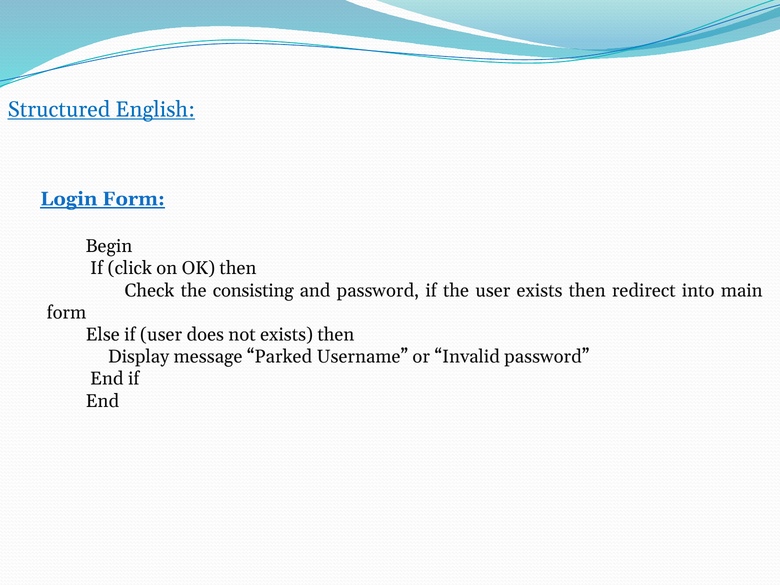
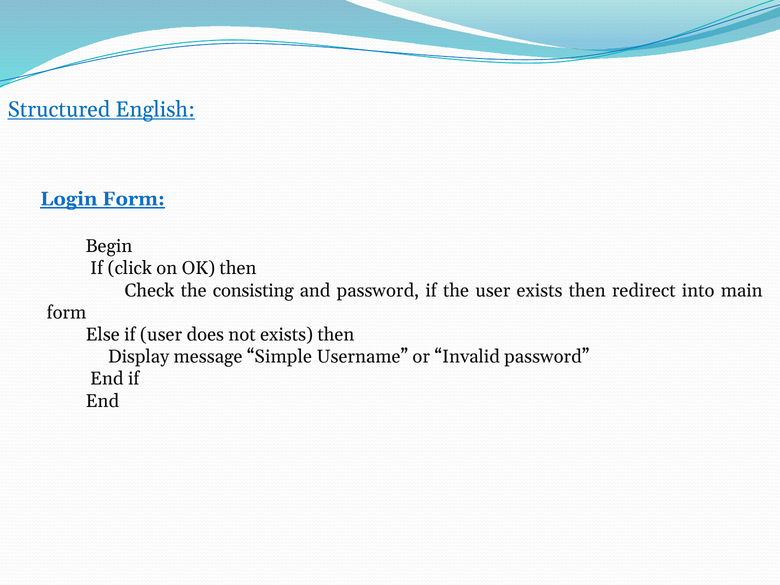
Parked: Parked -> Simple
